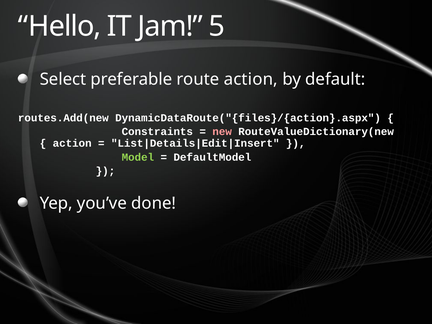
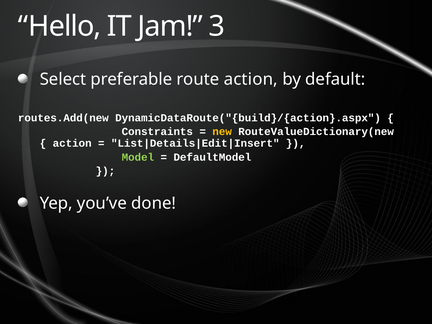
5: 5 -> 3
DynamicDataRoute("{files}/{action}.aspx: DynamicDataRoute("{files}/{action}.aspx -> DynamicDataRoute("{build}/{action}.aspx
new colour: pink -> yellow
